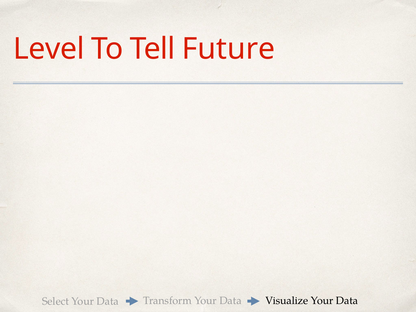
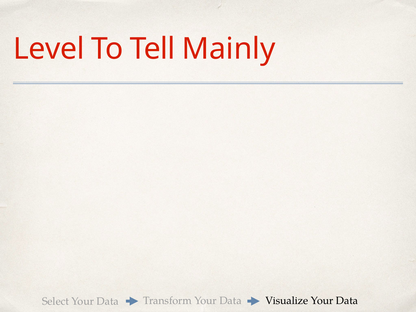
Future: Future -> Mainly
